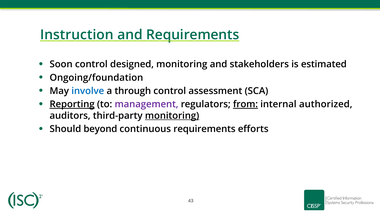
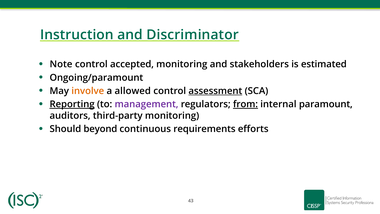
and Requirements: Requirements -> Discriminator
Soon: Soon -> Note
designed: designed -> accepted
Ongoing/foundation: Ongoing/foundation -> Ongoing/paramount
involve colour: blue -> orange
through: through -> allowed
assessment underline: none -> present
authorized: authorized -> paramount
monitoring at (172, 116) underline: present -> none
